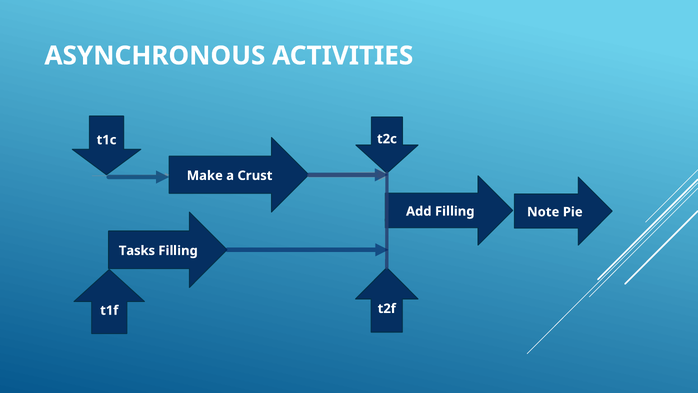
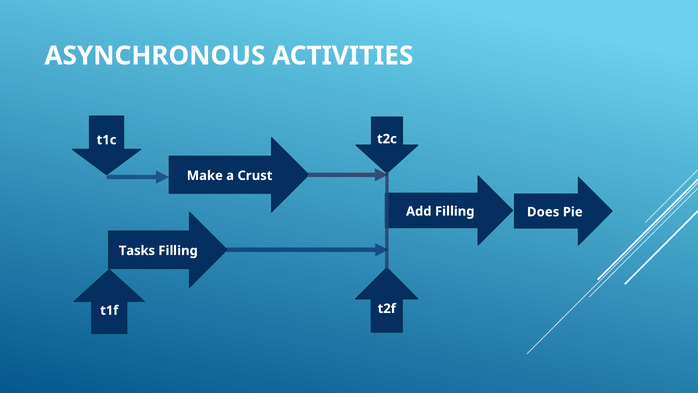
Note: Note -> Does
